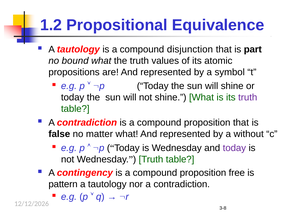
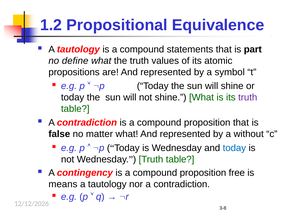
disjunction: disjunction -> statements
bound: bound -> define
today at (234, 148) colour: purple -> blue
pattern: pattern -> means
